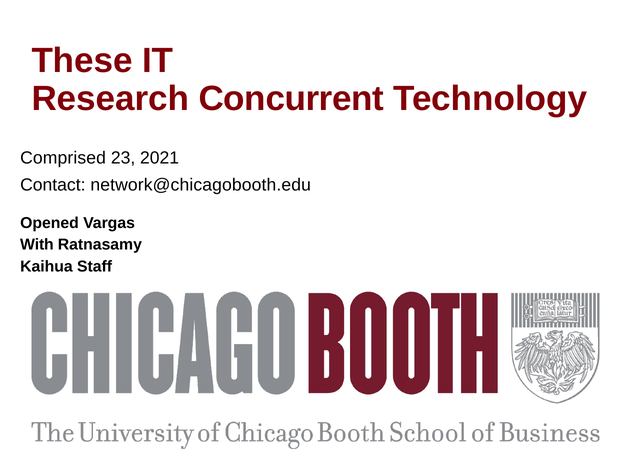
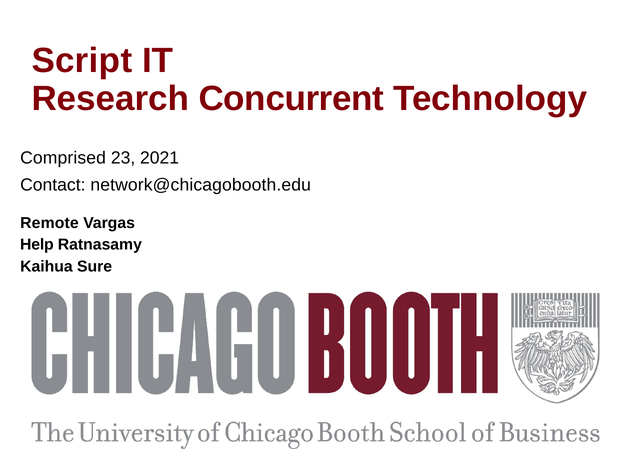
These: These -> Script
Opened: Opened -> Remote
With: With -> Help
Staff: Staff -> Sure
